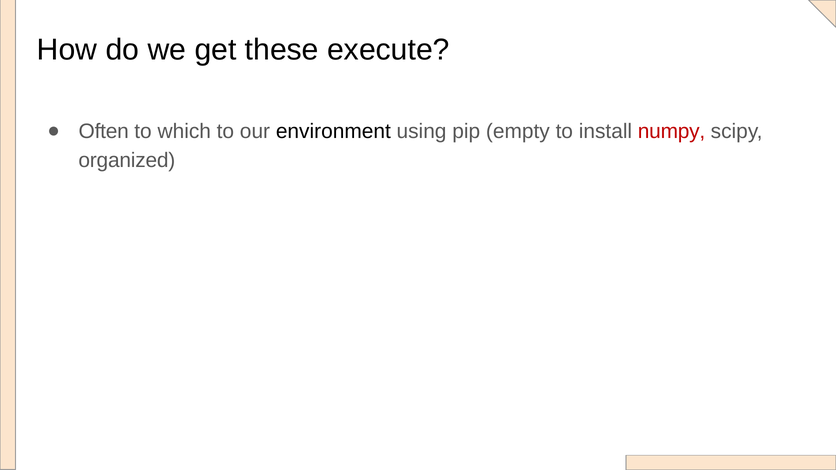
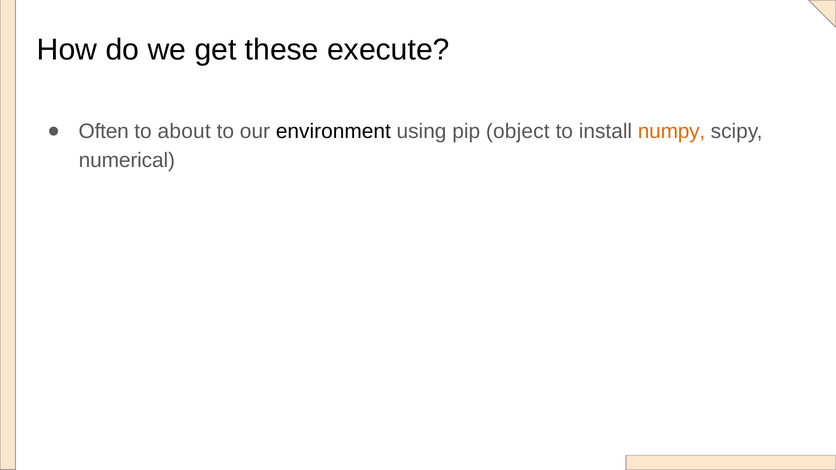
which: which -> about
empty: empty -> object
numpy colour: red -> orange
organized: organized -> numerical
